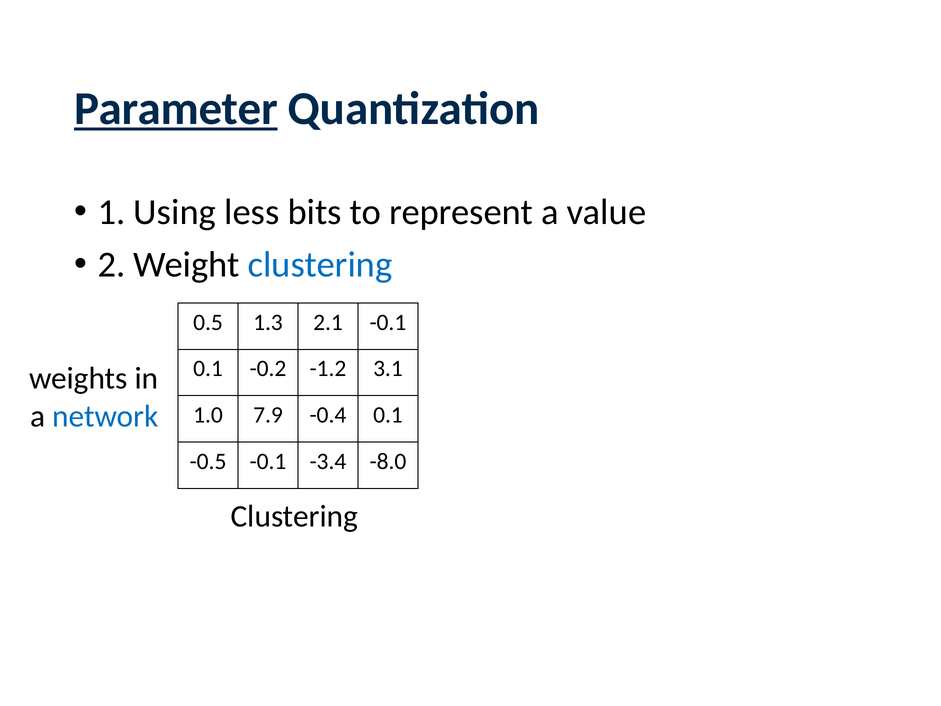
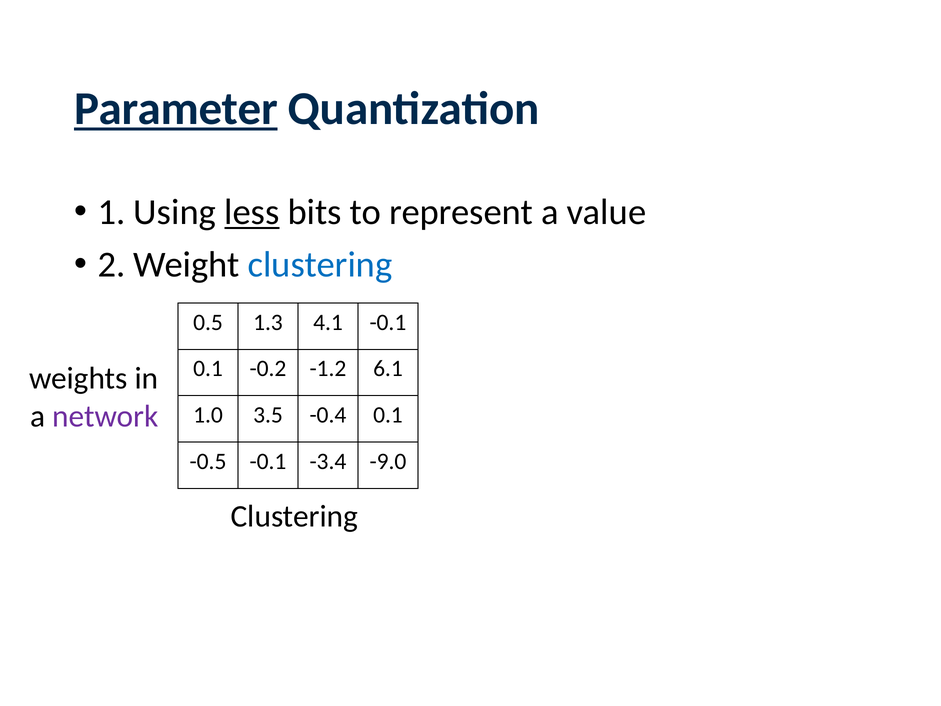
less underline: none -> present
2.1: 2.1 -> 4.1
3.1: 3.1 -> 6.1
network colour: blue -> purple
7.9: 7.9 -> 3.5
-8.0: -8.0 -> -9.0
